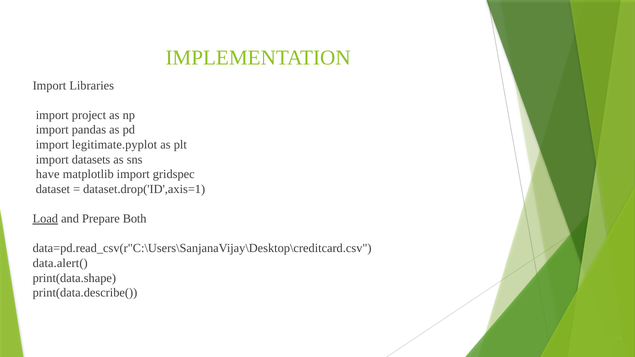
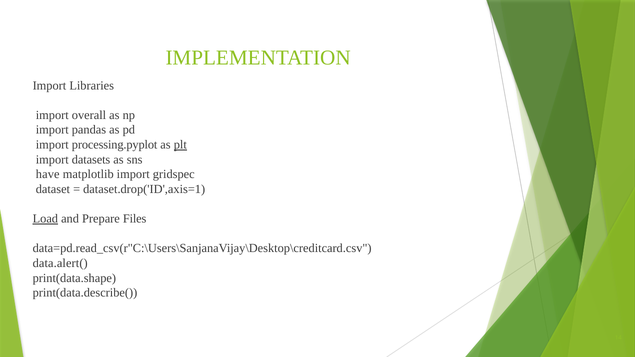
project: project -> overall
legitimate.pyplot: legitimate.pyplot -> processing.pyplot
plt underline: none -> present
Both: Both -> Files
